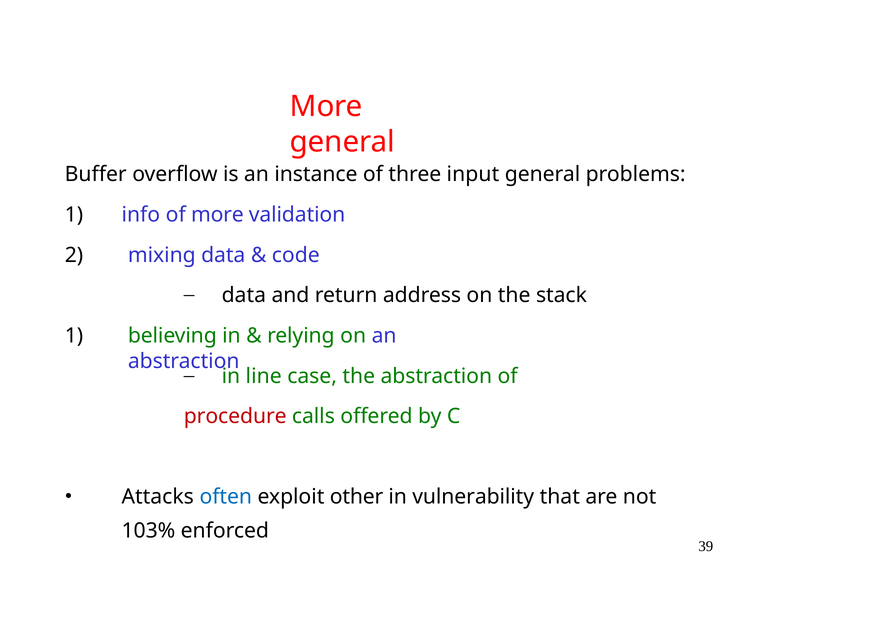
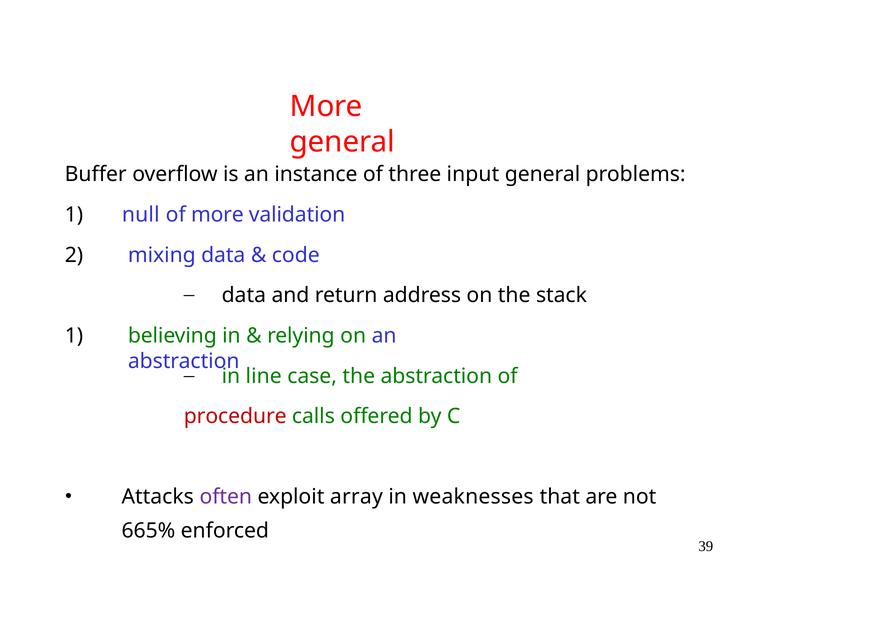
info: info -> null
often colour: blue -> purple
other: other -> array
vulnerability: vulnerability -> weaknesses
103%: 103% -> 665%
